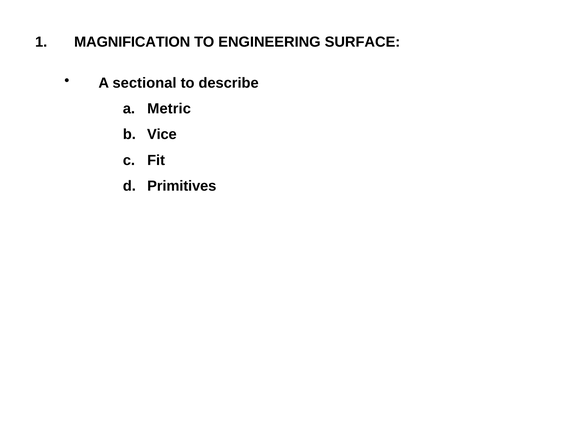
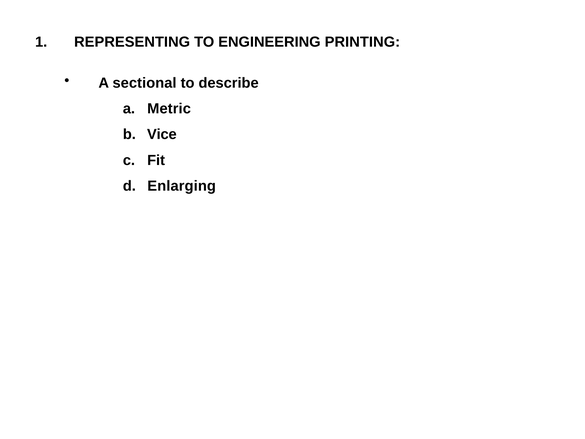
MAGNIFICATION: MAGNIFICATION -> REPRESENTING
SURFACE: SURFACE -> PRINTING
Primitives: Primitives -> Enlarging
